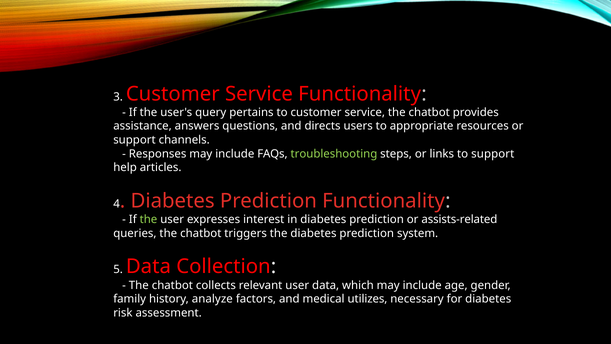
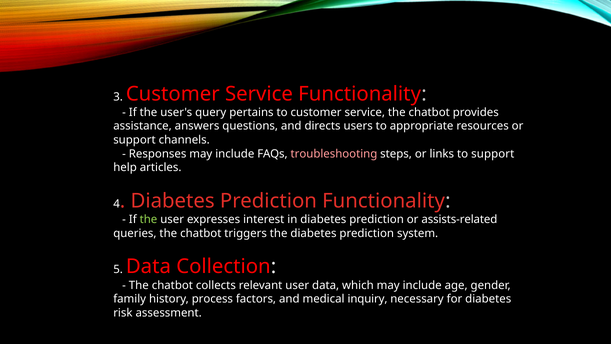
troubleshooting colour: light green -> pink
analyze: analyze -> process
utilizes: utilizes -> inquiry
